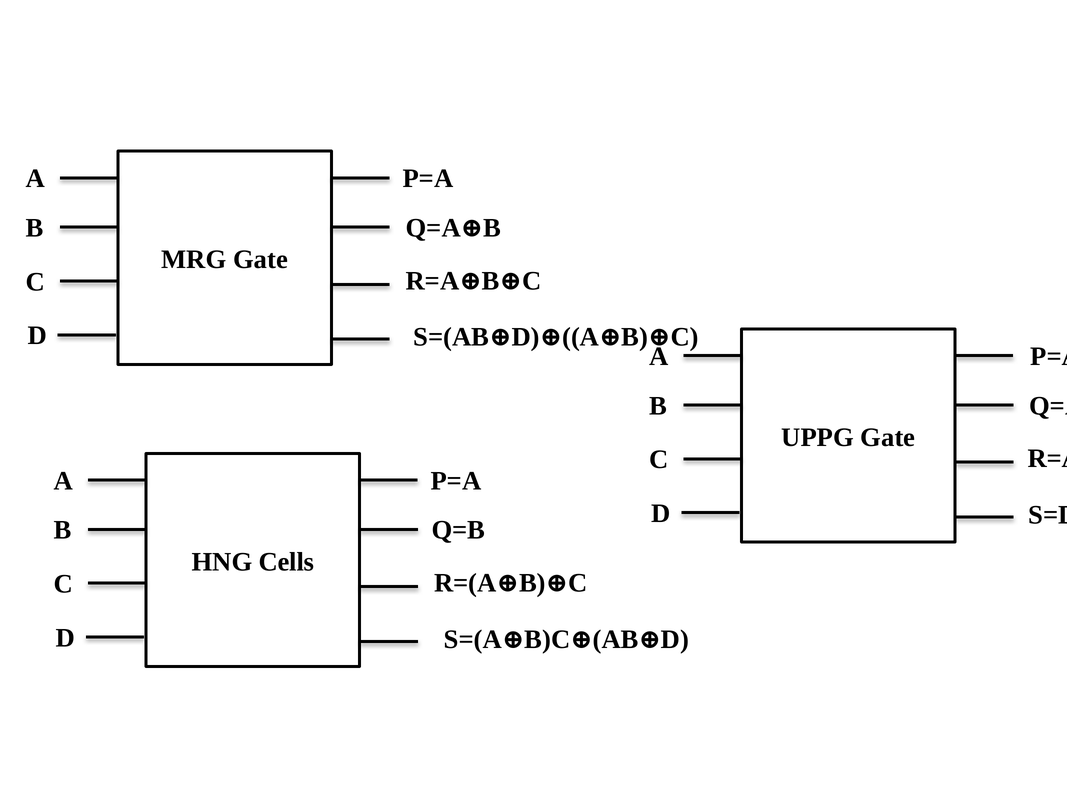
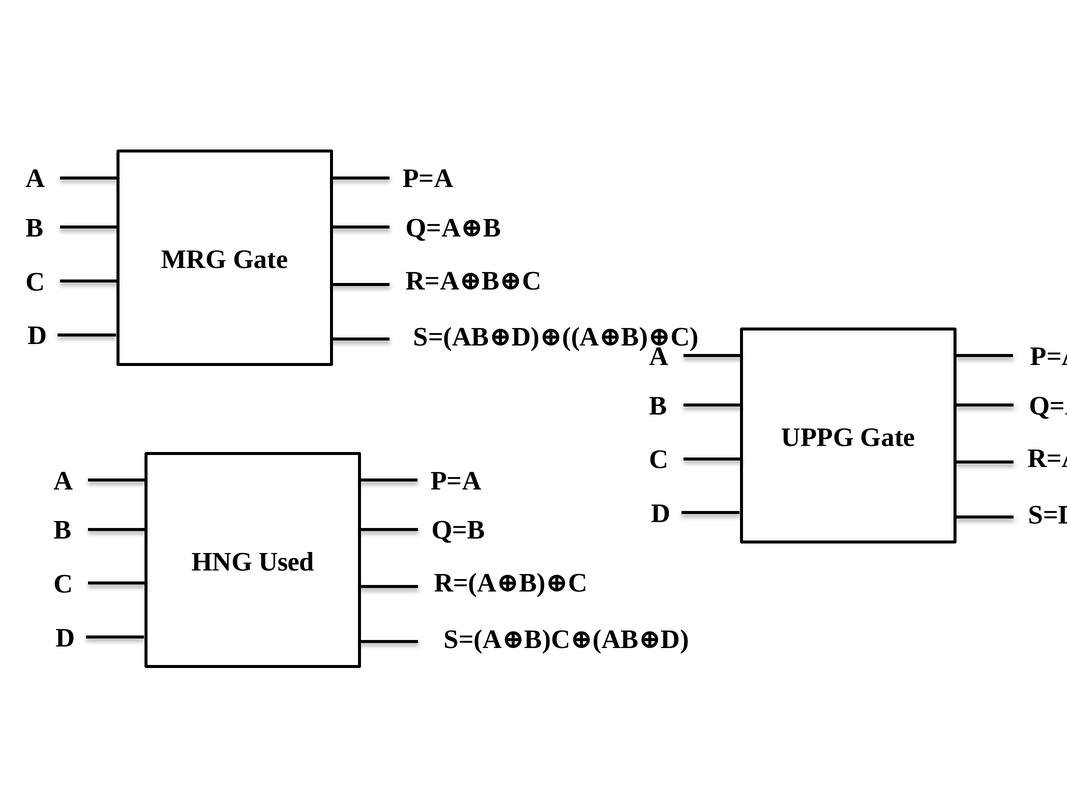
Cells: Cells -> Used
